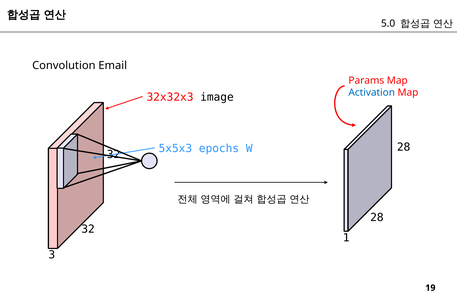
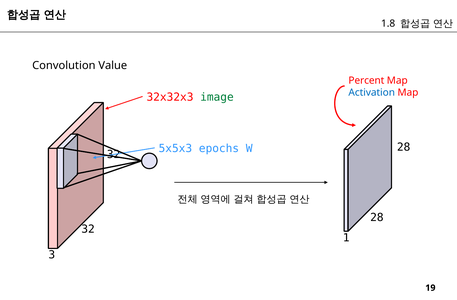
5.0: 5.0 -> 1.8
Email: Email -> Value
Params: Params -> Percent
image colour: black -> green
